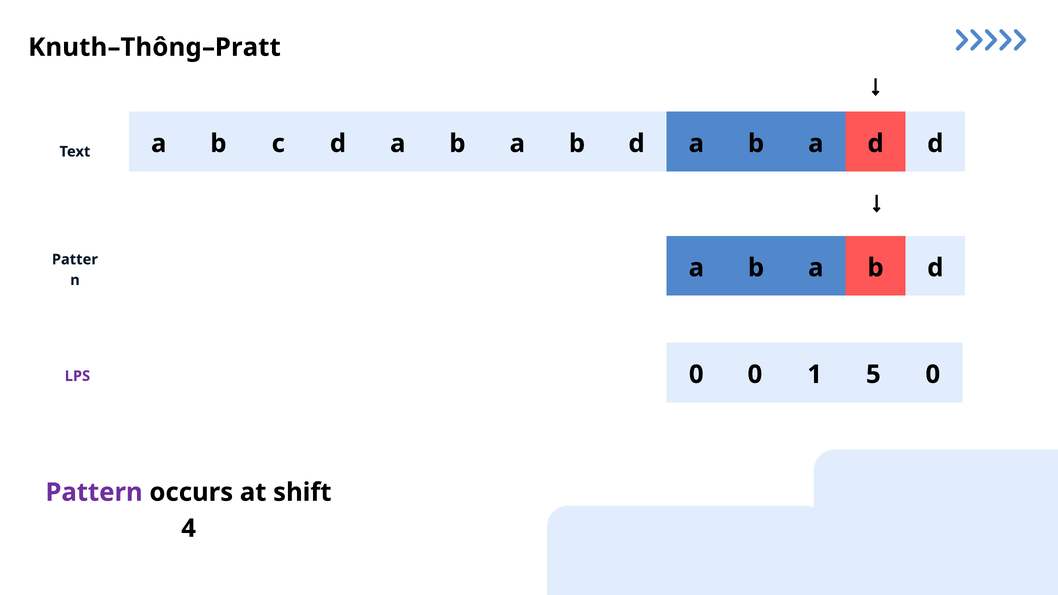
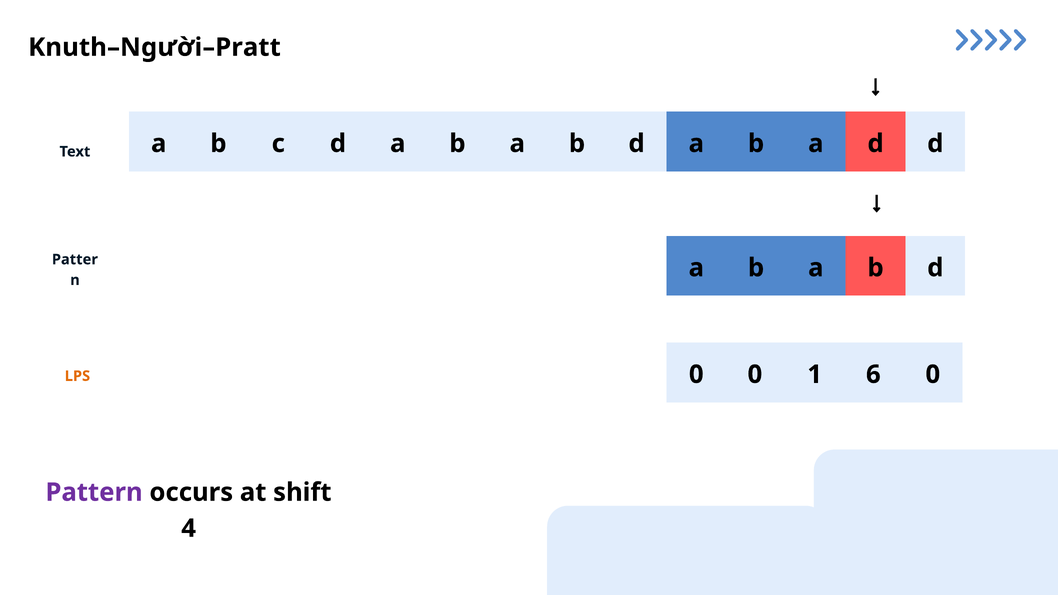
Knuth–Thông–Pratt: Knuth–Thông–Pratt -> Knuth–Người–Pratt
LPS colour: purple -> orange
5: 5 -> 6
